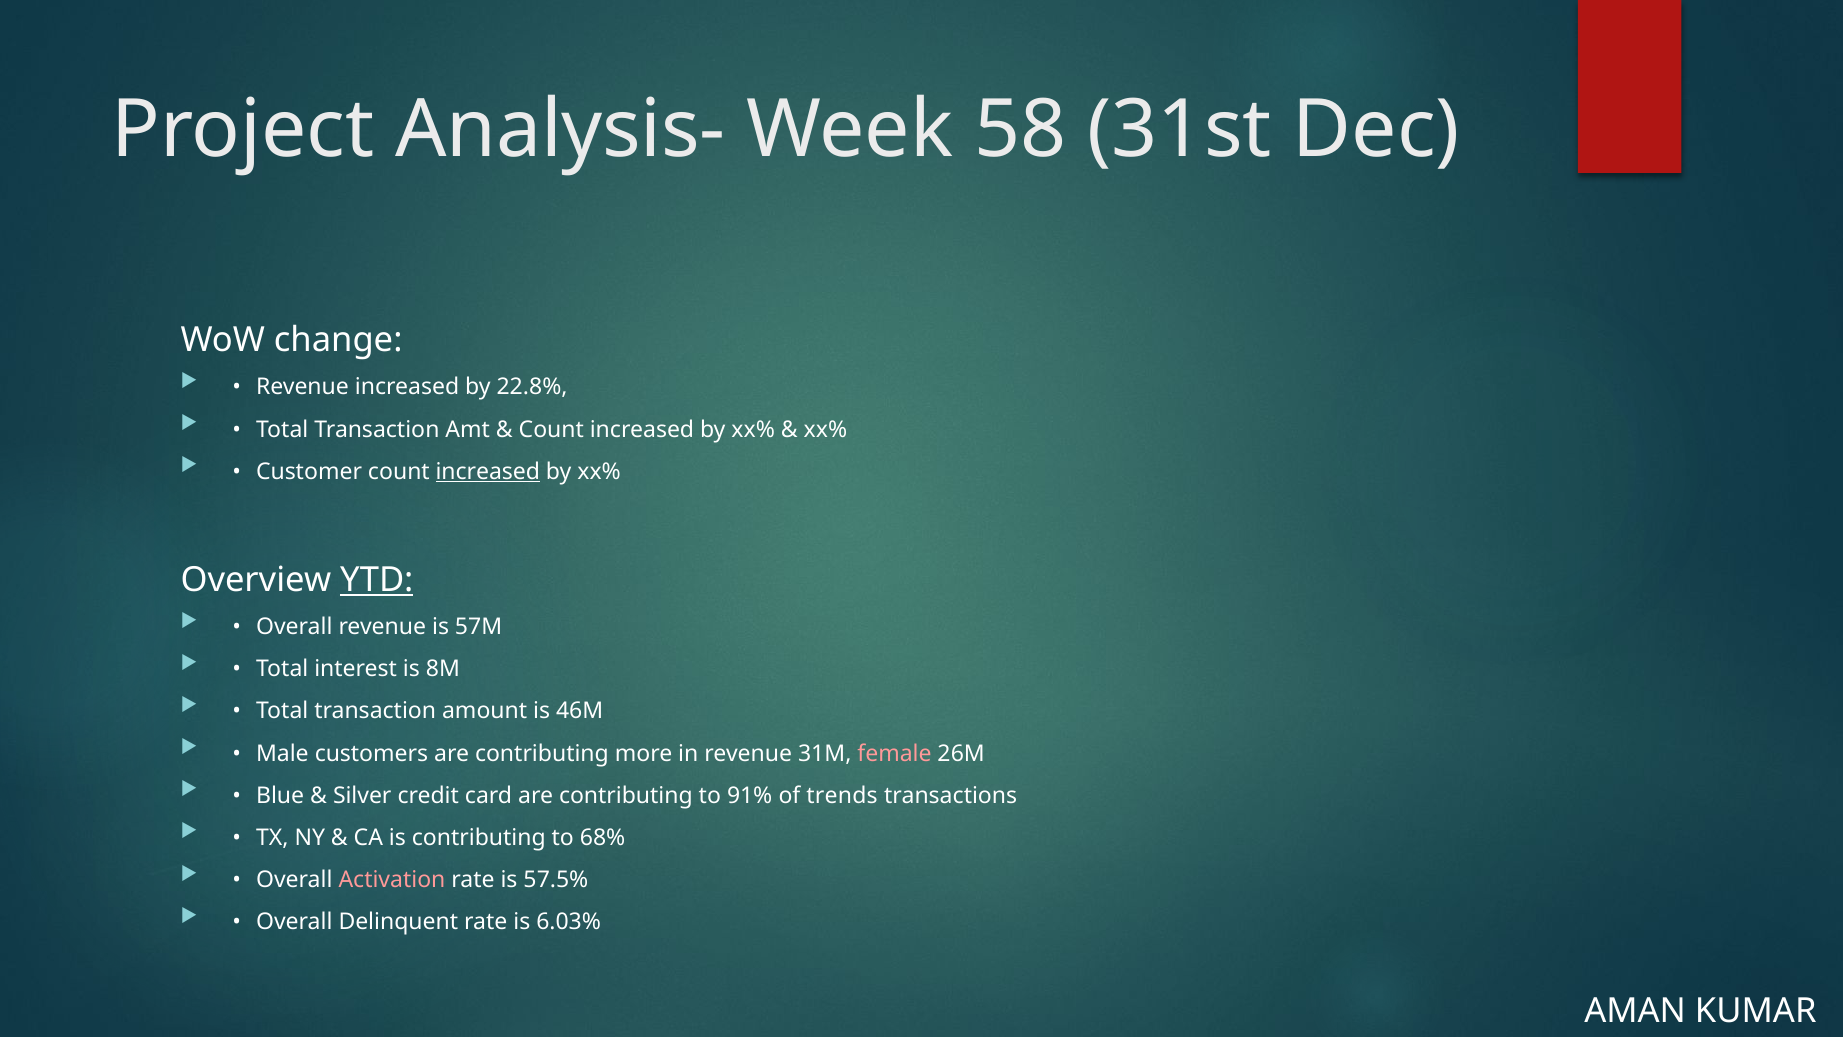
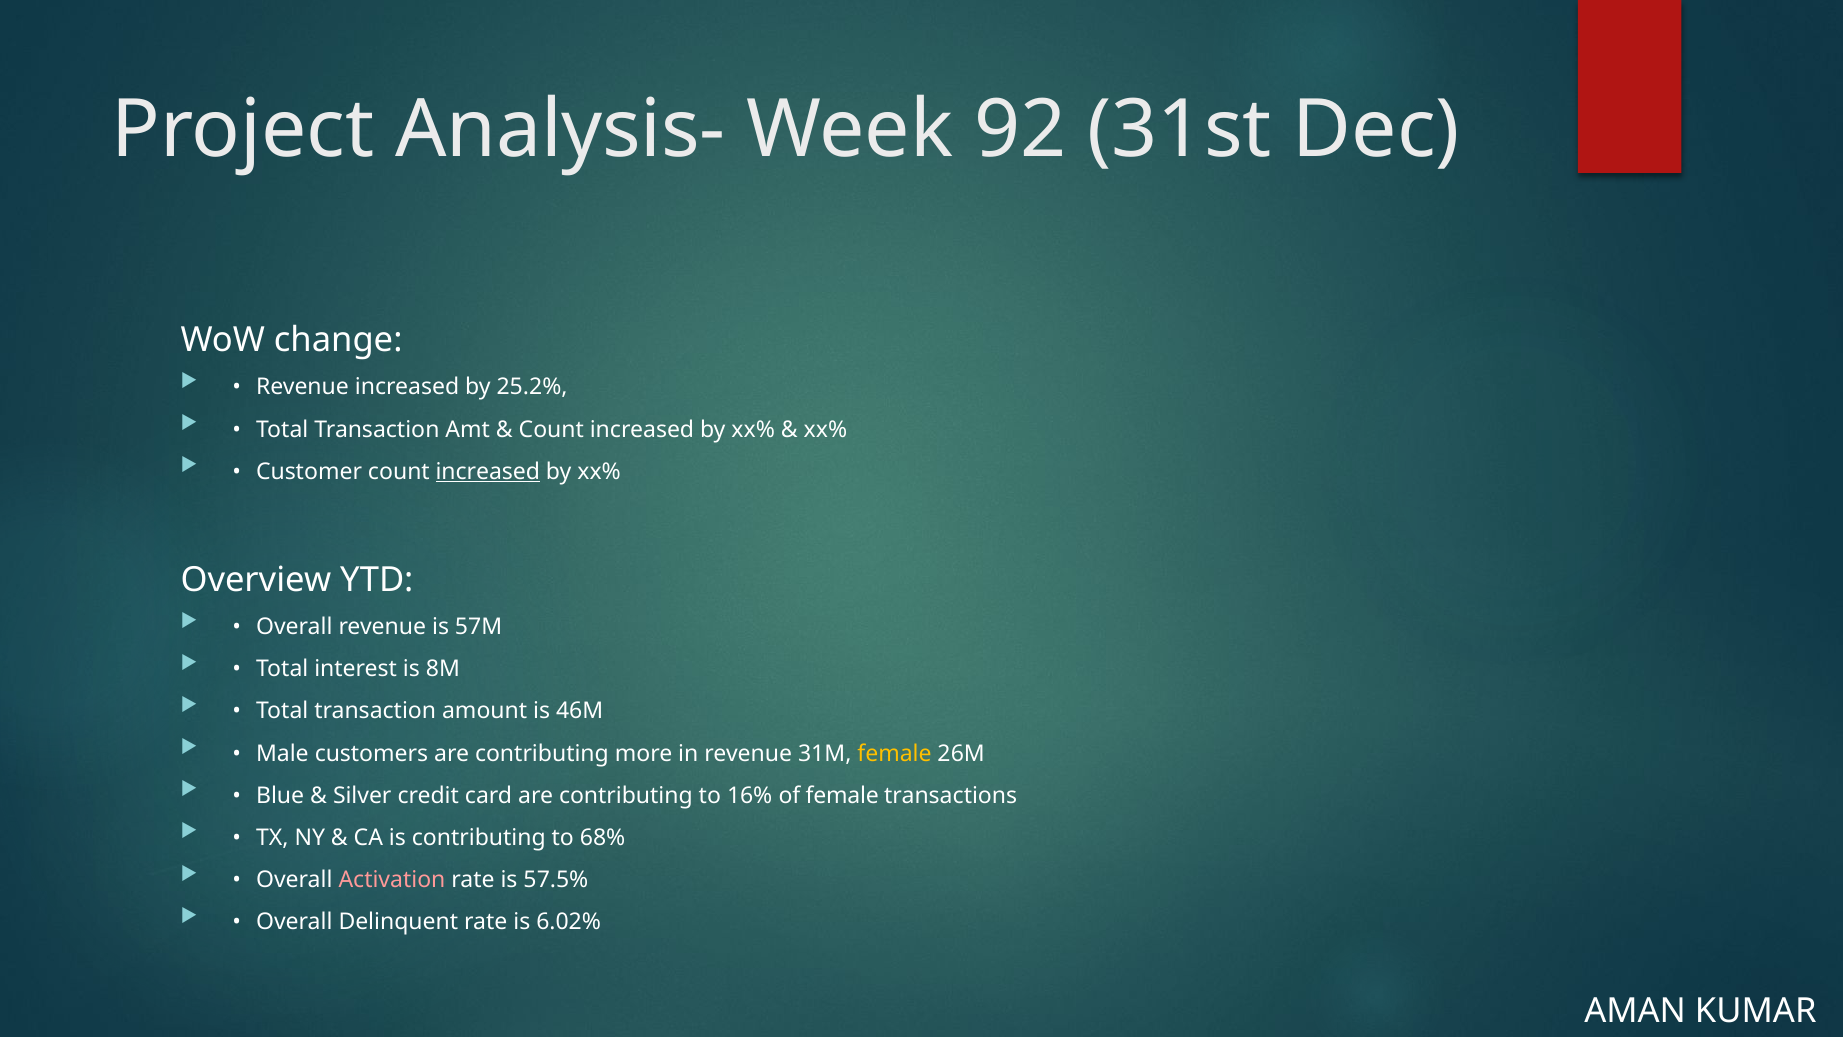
58: 58 -> 92
22.8%: 22.8% -> 25.2%
YTD underline: present -> none
female at (895, 753) colour: pink -> yellow
91%: 91% -> 16%
of trends: trends -> female
6.03%: 6.03% -> 6.02%
